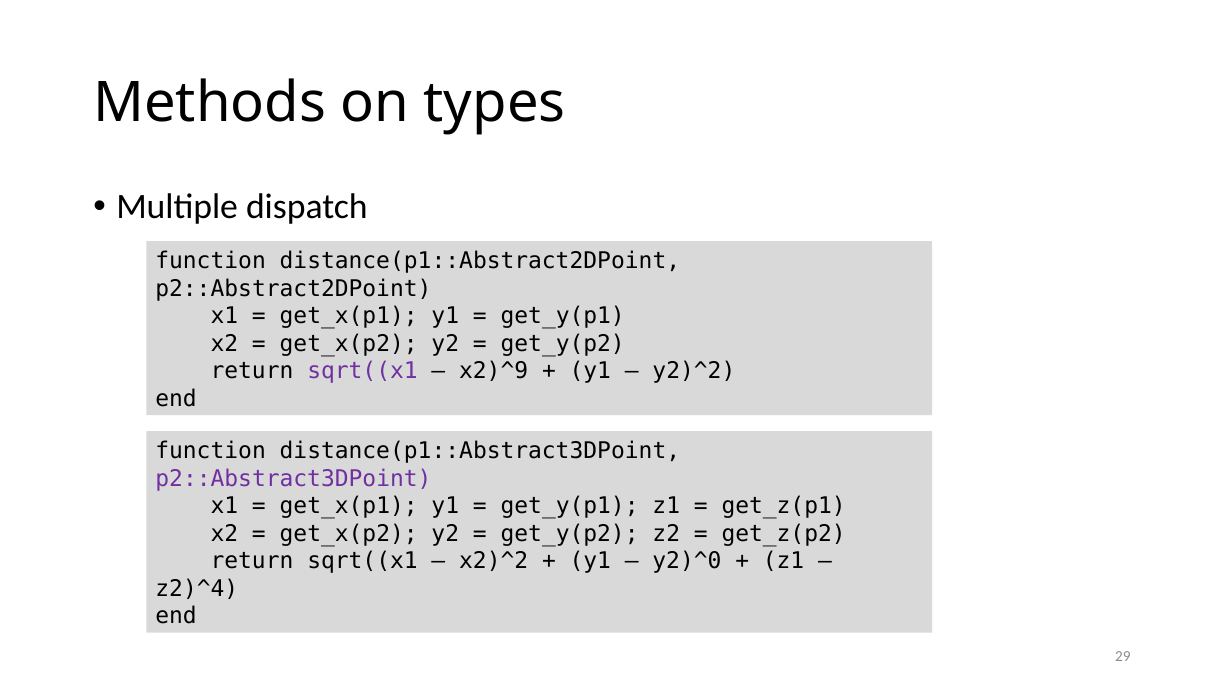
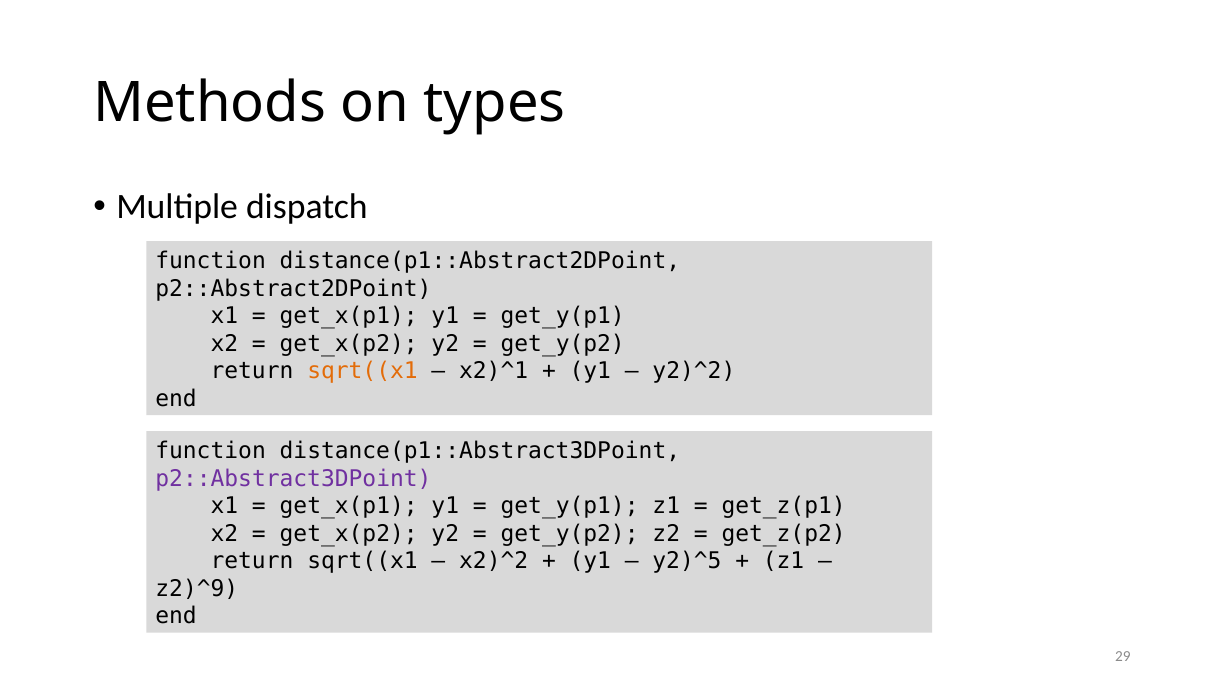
sqrt((x1 at (362, 371) colour: purple -> orange
x2)^9: x2)^9 -> x2)^1
y2)^0: y2)^0 -> y2)^5
z2)^4: z2)^4 -> z2)^9
